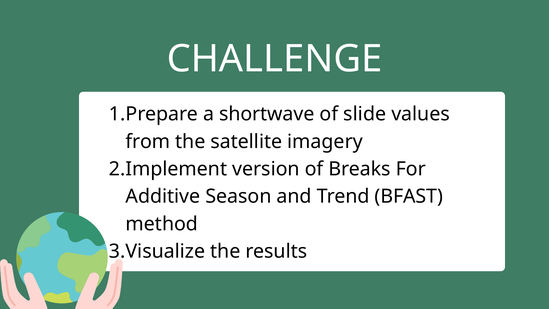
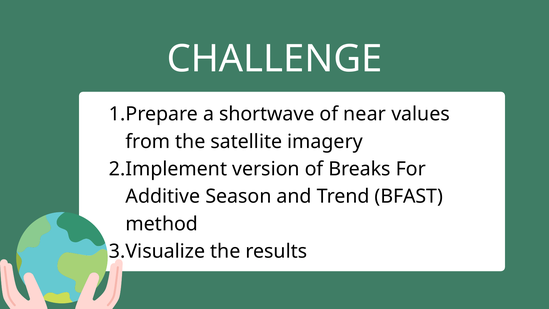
slide: slide -> near
